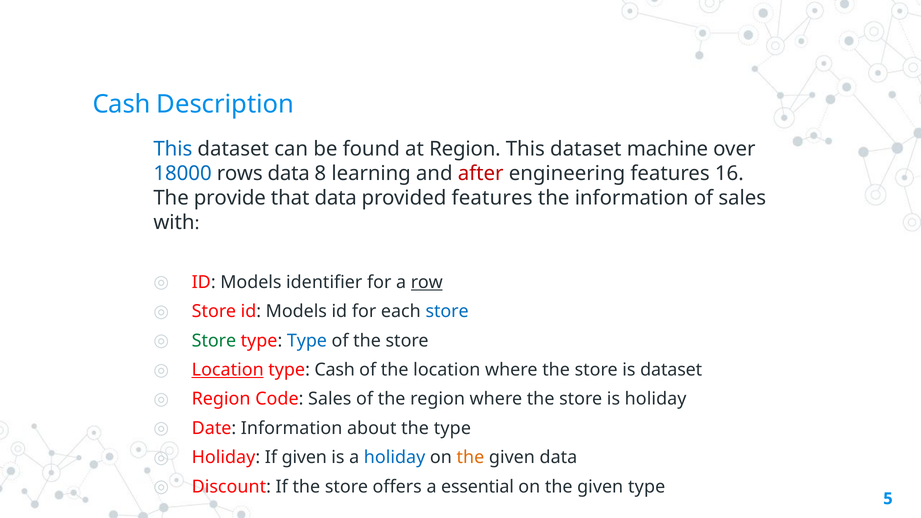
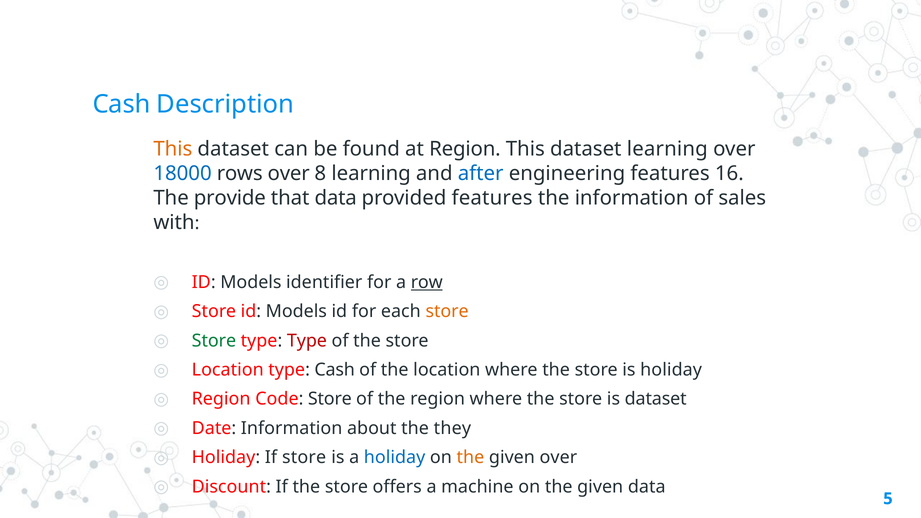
This at (173, 149) colour: blue -> orange
dataset machine: machine -> learning
rows data: data -> over
after colour: red -> blue
store at (447, 312) colour: blue -> orange
Type at (307, 341) colour: blue -> red
Location at (228, 370) underline: present -> none
is dataset: dataset -> holiday
Code Sales: Sales -> Store
is holiday: holiday -> dataset
the type: type -> they
If given: given -> store
given data: data -> over
essential: essential -> machine
given type: type -> data
